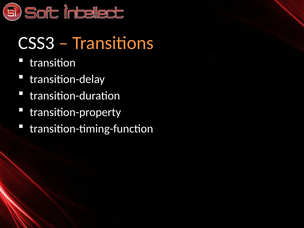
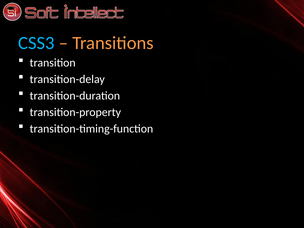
CSS3 colour: white -> light blue
